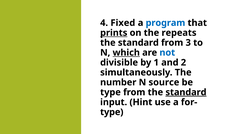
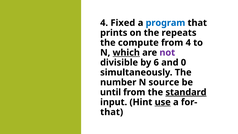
prints underline: present -> none
standard at (138, 43): standard -> compute
from 3: 3 -> 4
not colour: blue -> purple
1: 1 -> 6
2: 2 -> 0
type at (110, 92): type -> until
use underline: none -> present
type at (112, 112): type -> that
